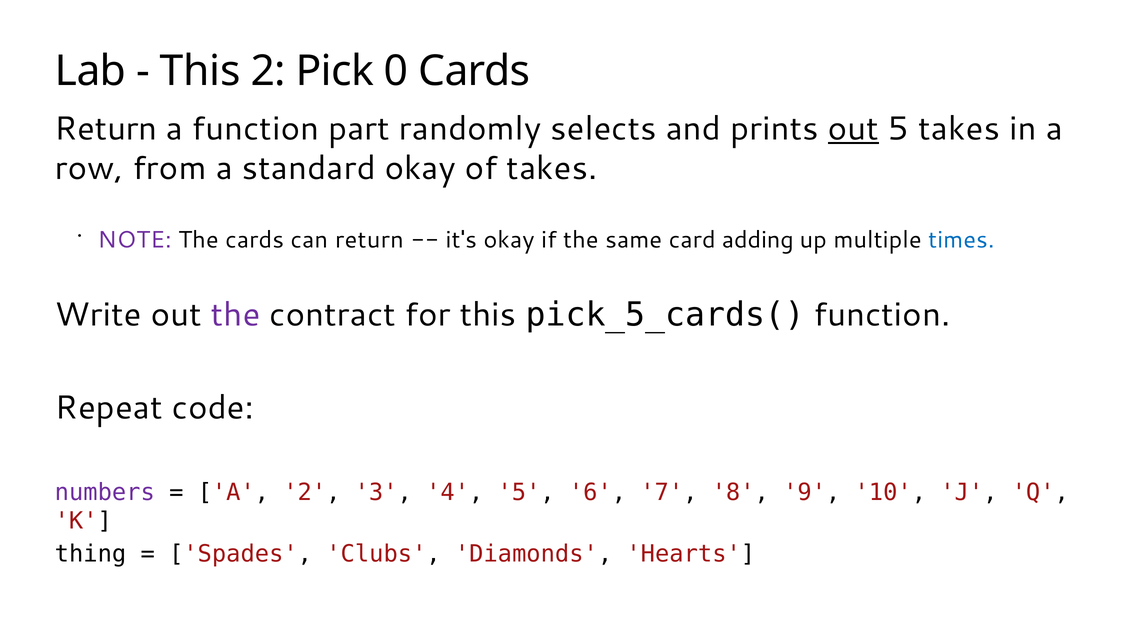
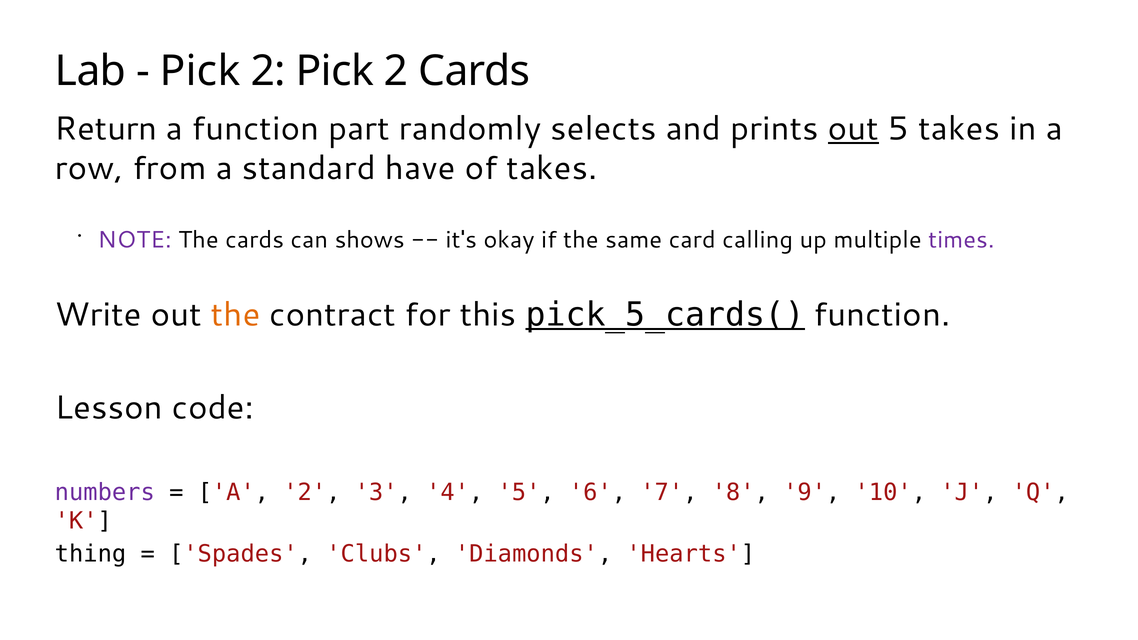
This at (200, 71): This -> Pick
2 Pick 0: 0 -> 2
standard okay: okay -> have
can return: return -> shows
adding: adding -> calling
times colour: blue -> purple
the at (236, 315) colour: purple -> orange
pick_5_cards( underline: none -> present
Repeat: Repeat -> Lesson
